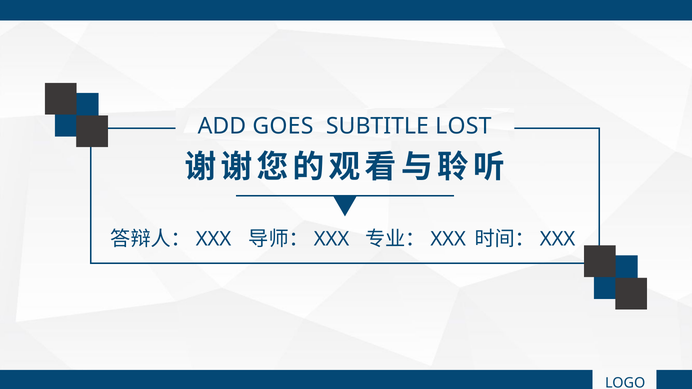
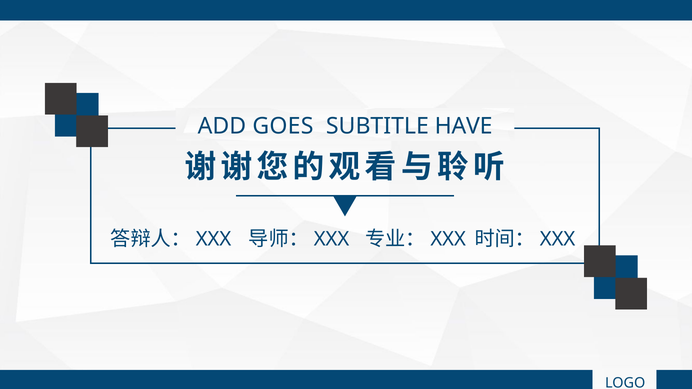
LOST: LOST -> HAVE
